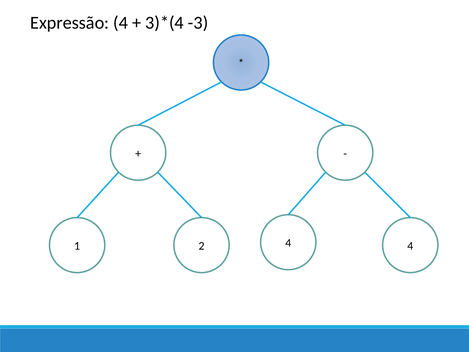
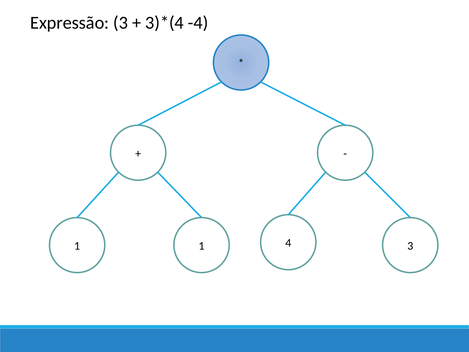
Expressão 4: 4 -> 3
-3: -3 -> -4
4 4: 4 -> 3
1 2: 2 -> 1
